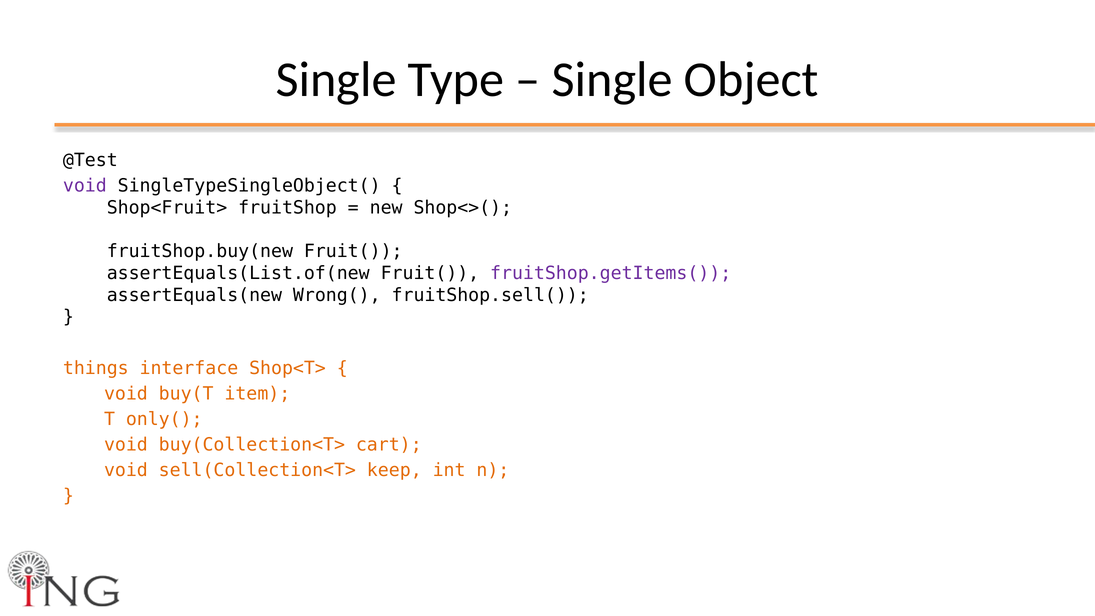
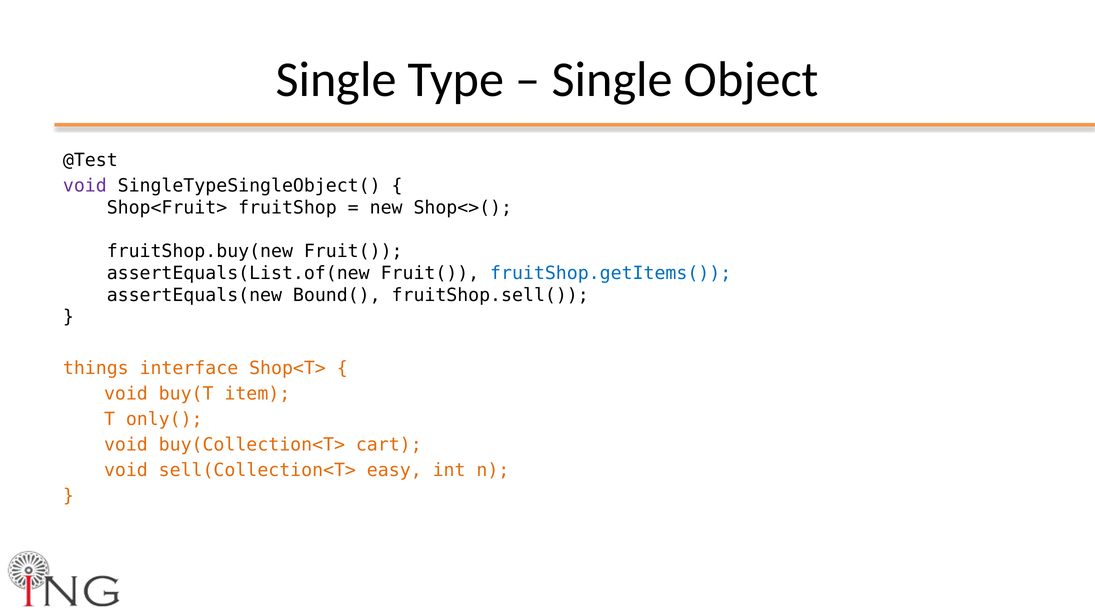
fruitShop.getItems( colour: purple -> blue
Wrong(: Wrong( -> Bound(
keep: keep -> easy
